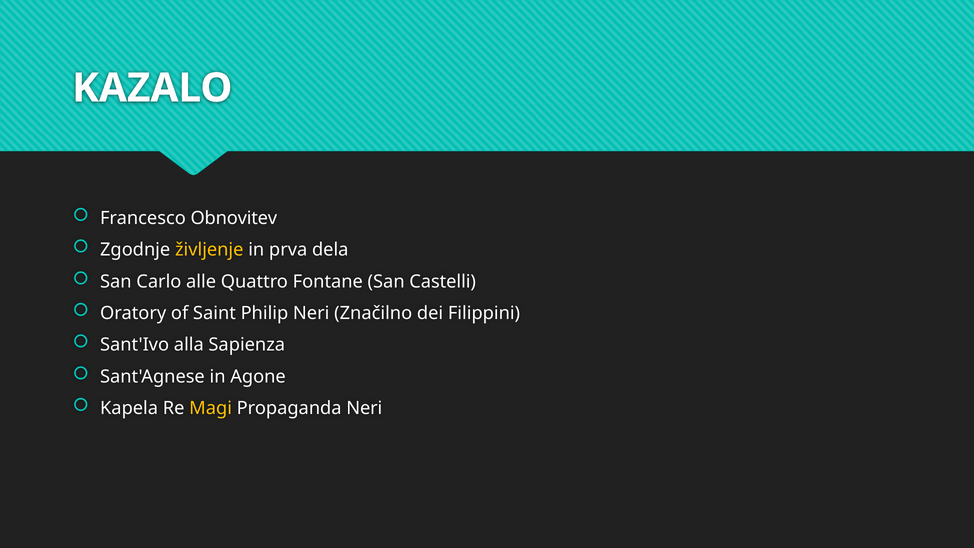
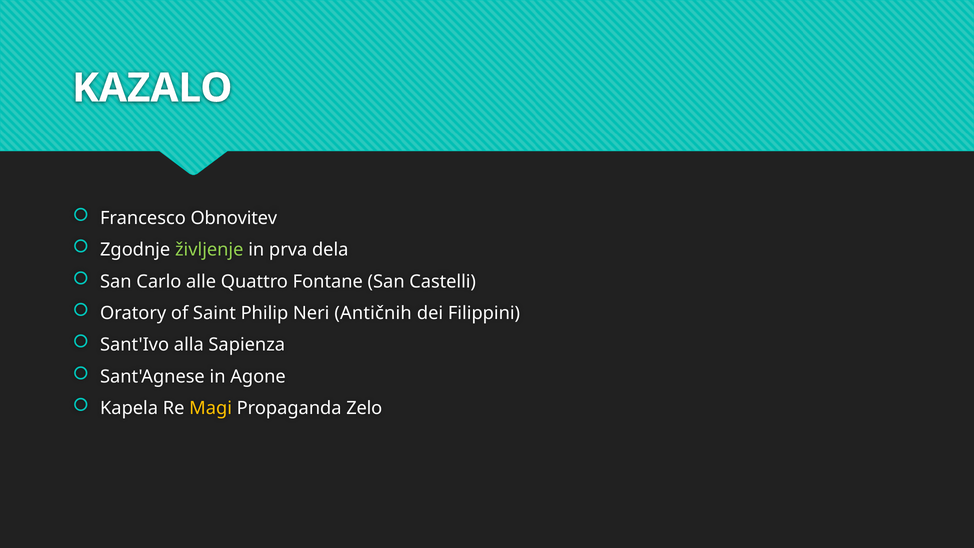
življenje colour: yellow -> light green
Značilno: Značilno -> Antičnih
Propaganda Neri: Neri -> Zelo
